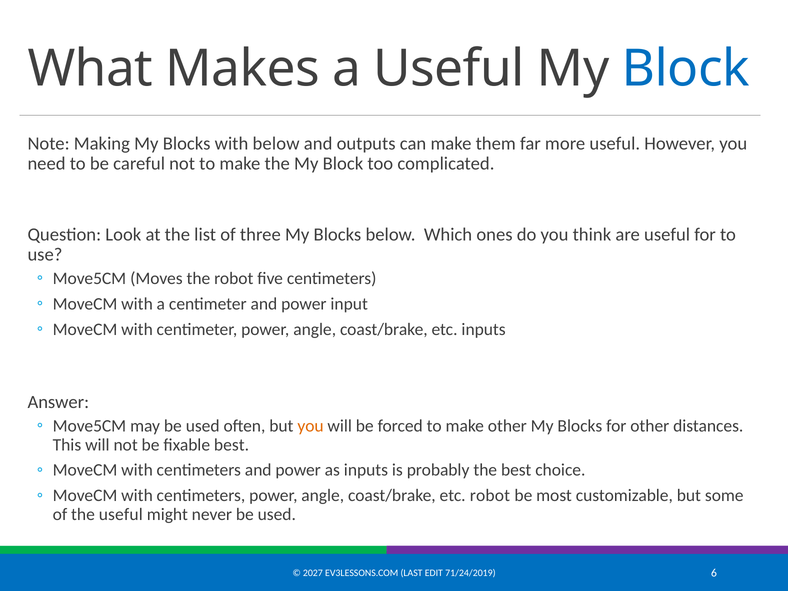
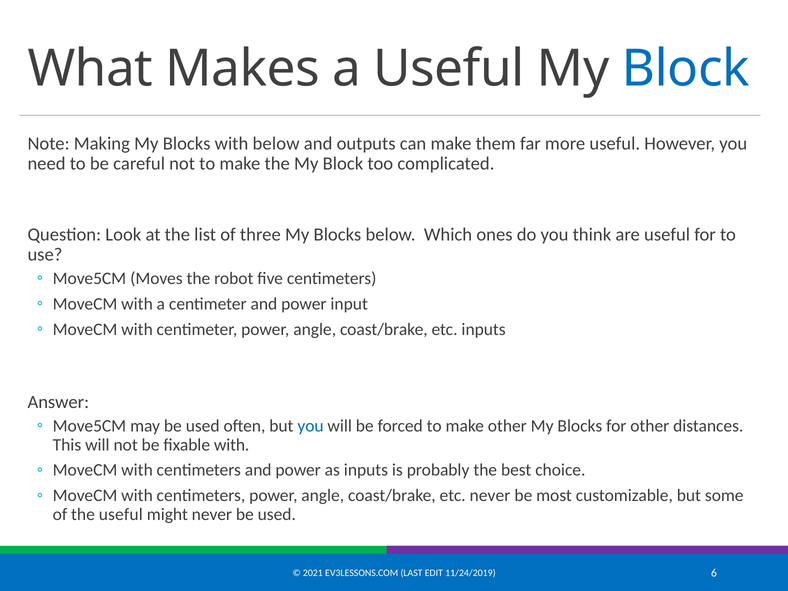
you at (311, 426) colour: orange -> blue
fixable best: best -> with
etc robot: robot -> never
2027: 2027 -> 2021
71/24/2019: 71/24/2019 -> 11/24/2019
